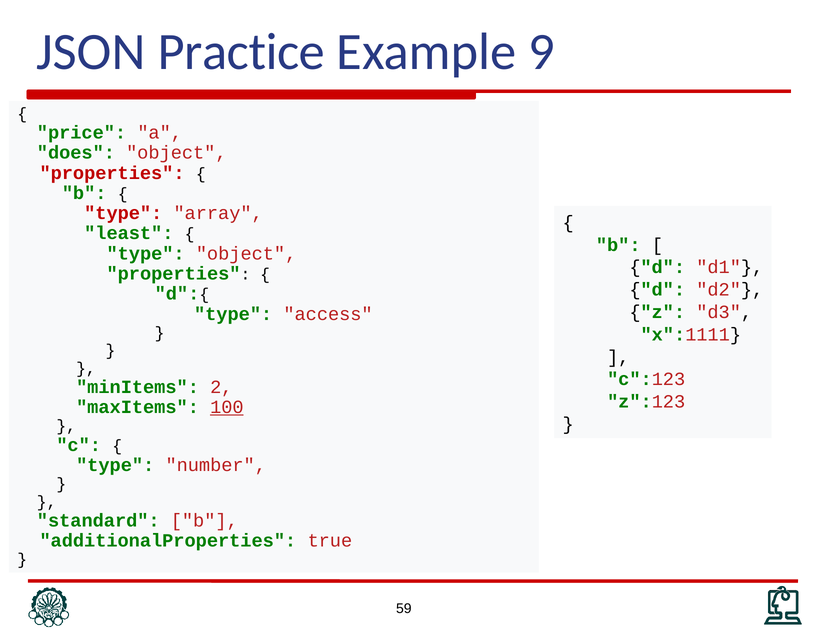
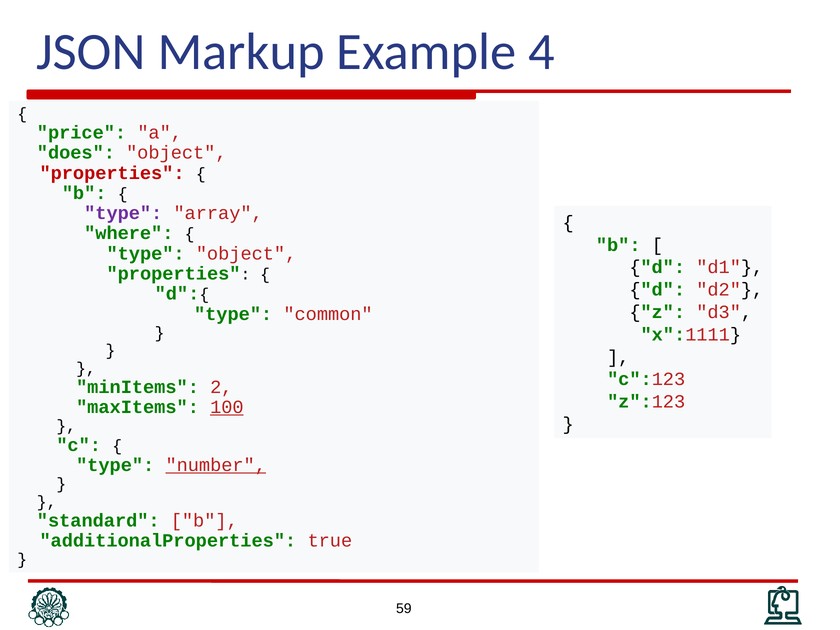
Practice: Practice -> Markup
9: 9 -> 4
type at (123, 213) colour: red -> purple
least: least -> where
access: access -> common
number underline: none -> present
